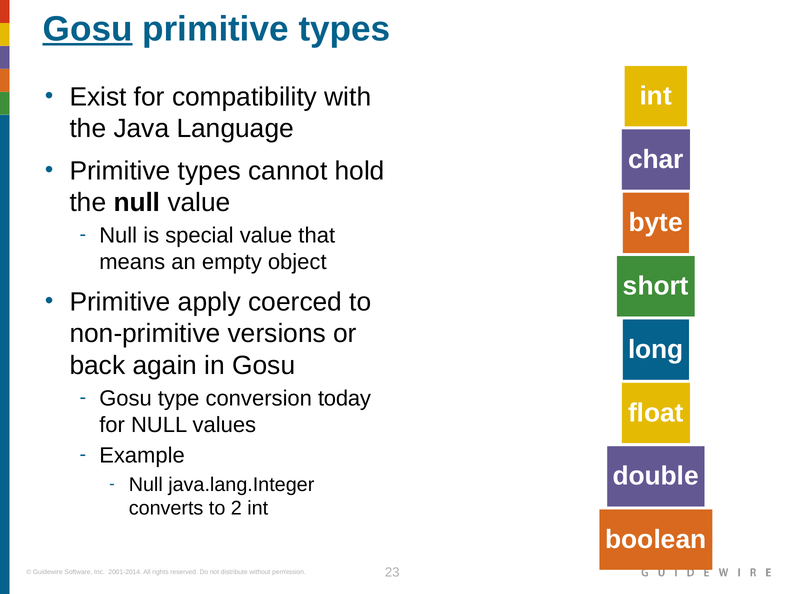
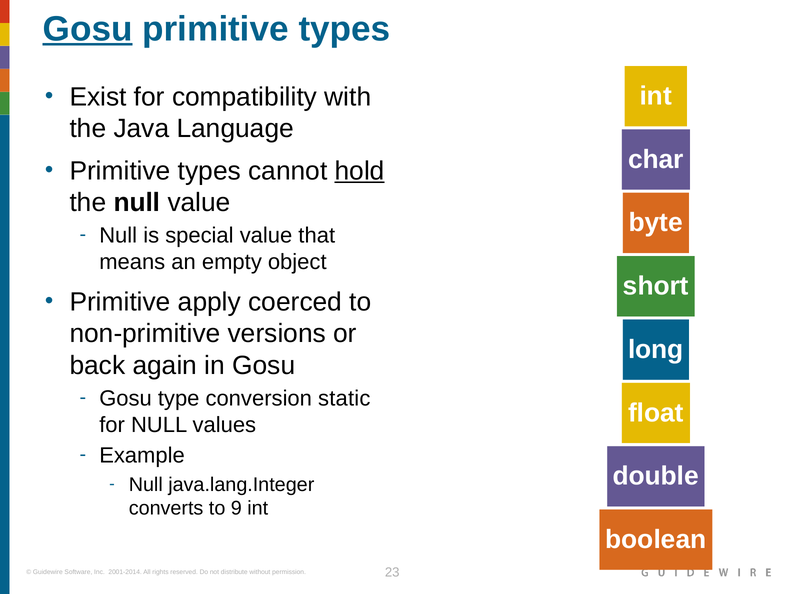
hold underline: none -> present
today: today -> static
2: 2 -> 9
